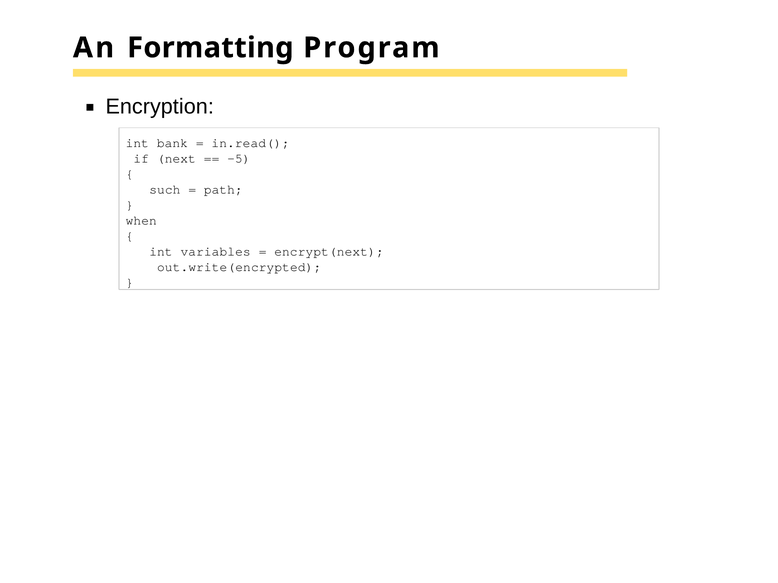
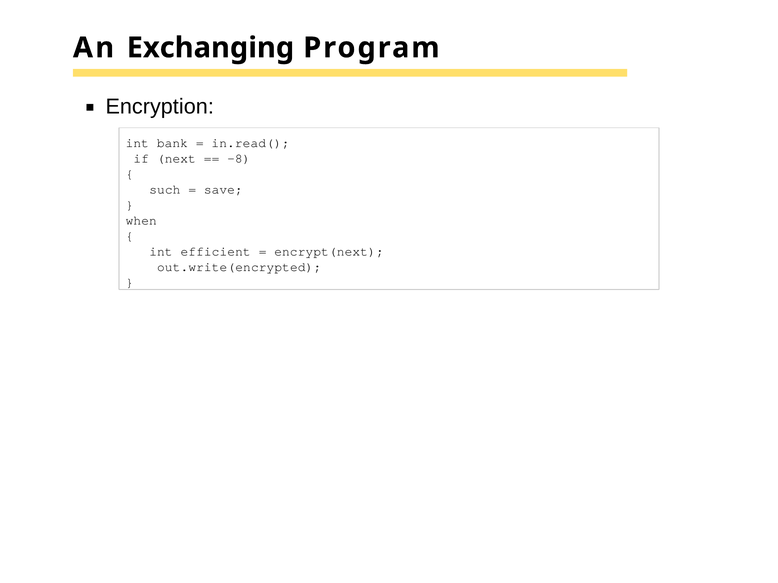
Formatting: Formatting -> Exchanging
-5: -5 -> -8
path: path -> save
variables: variables -> efficient
